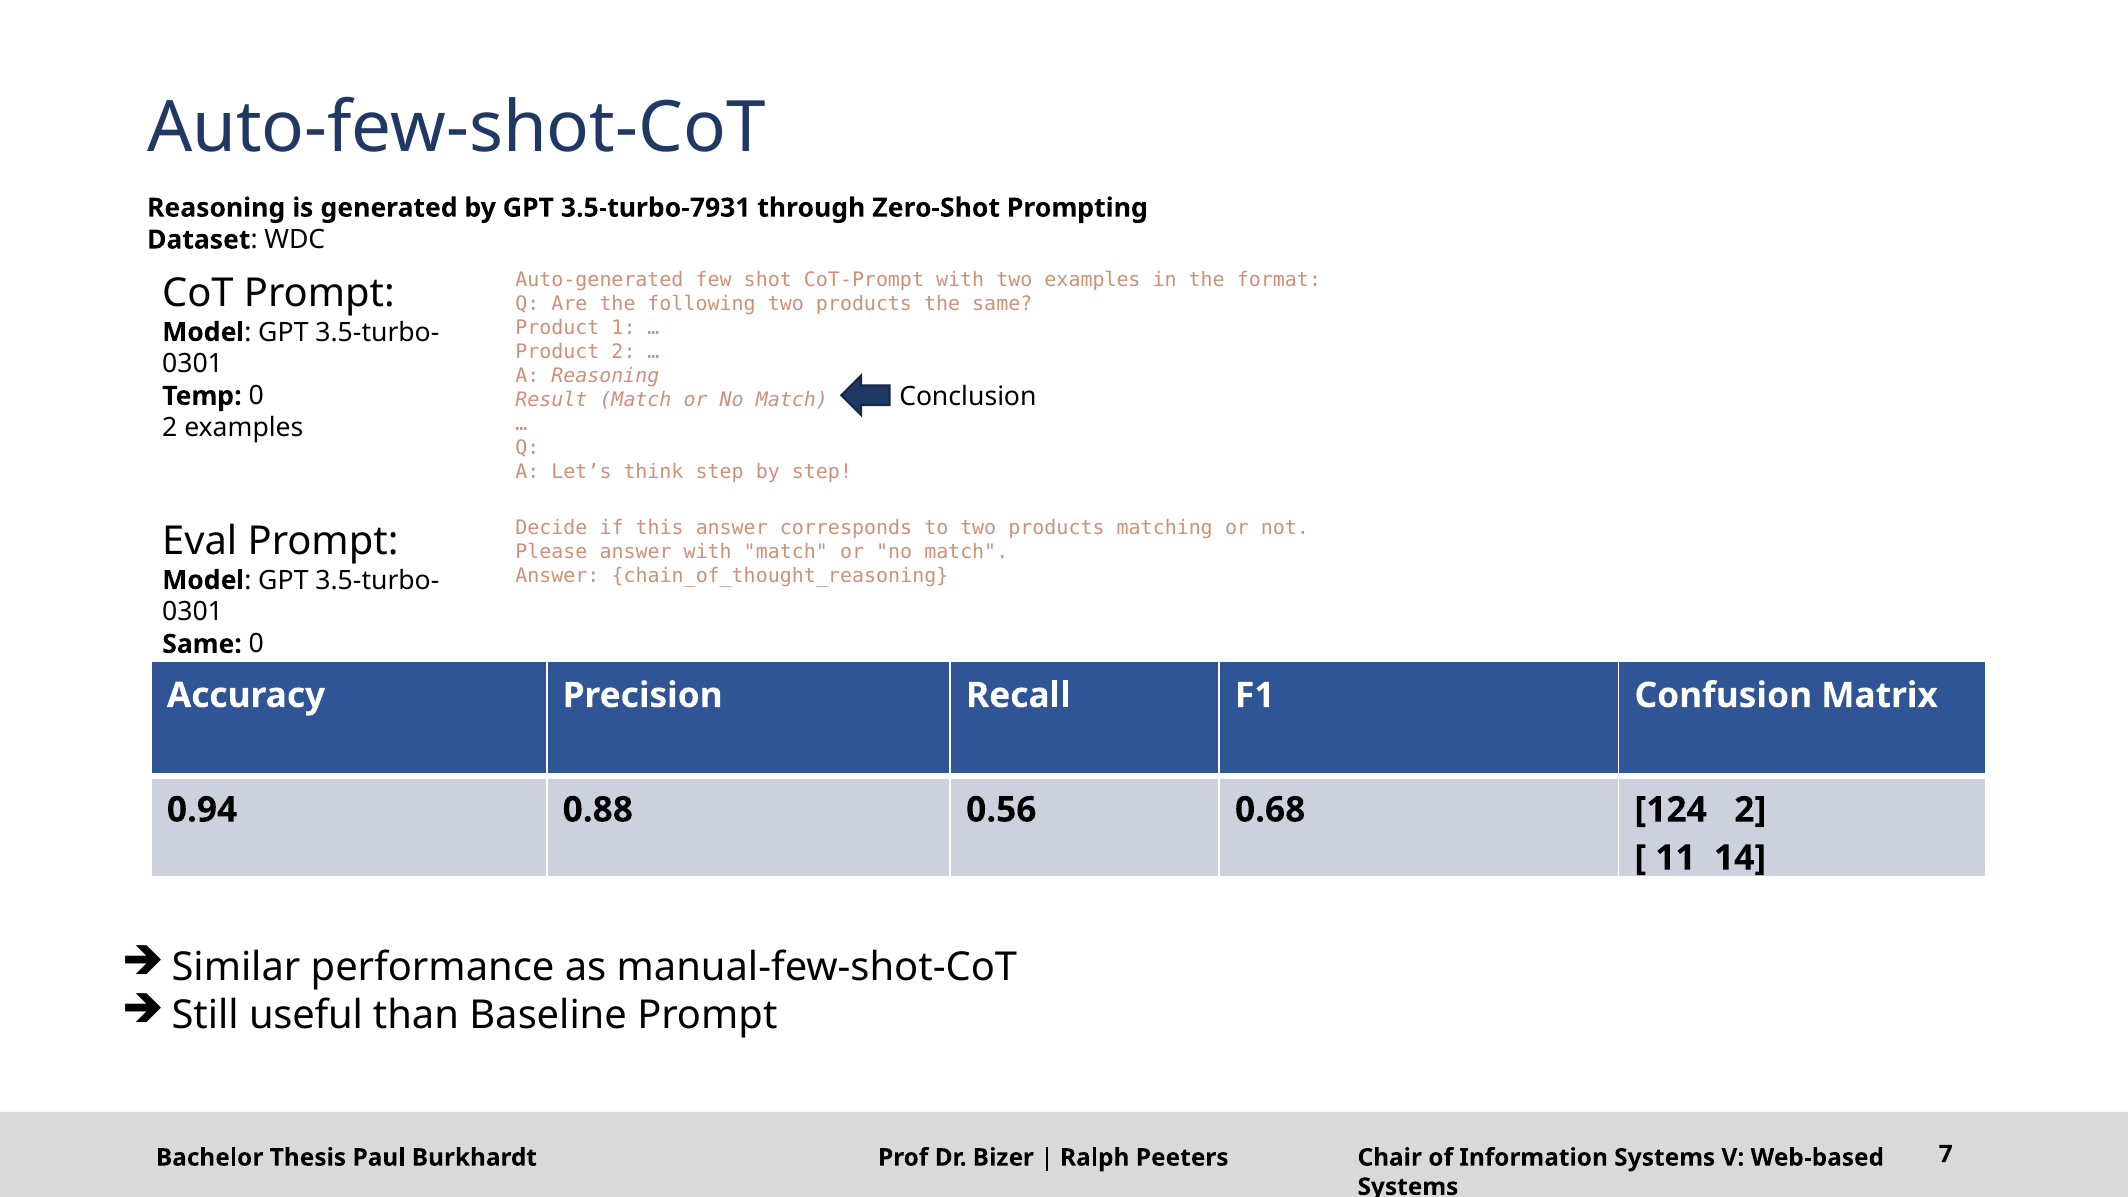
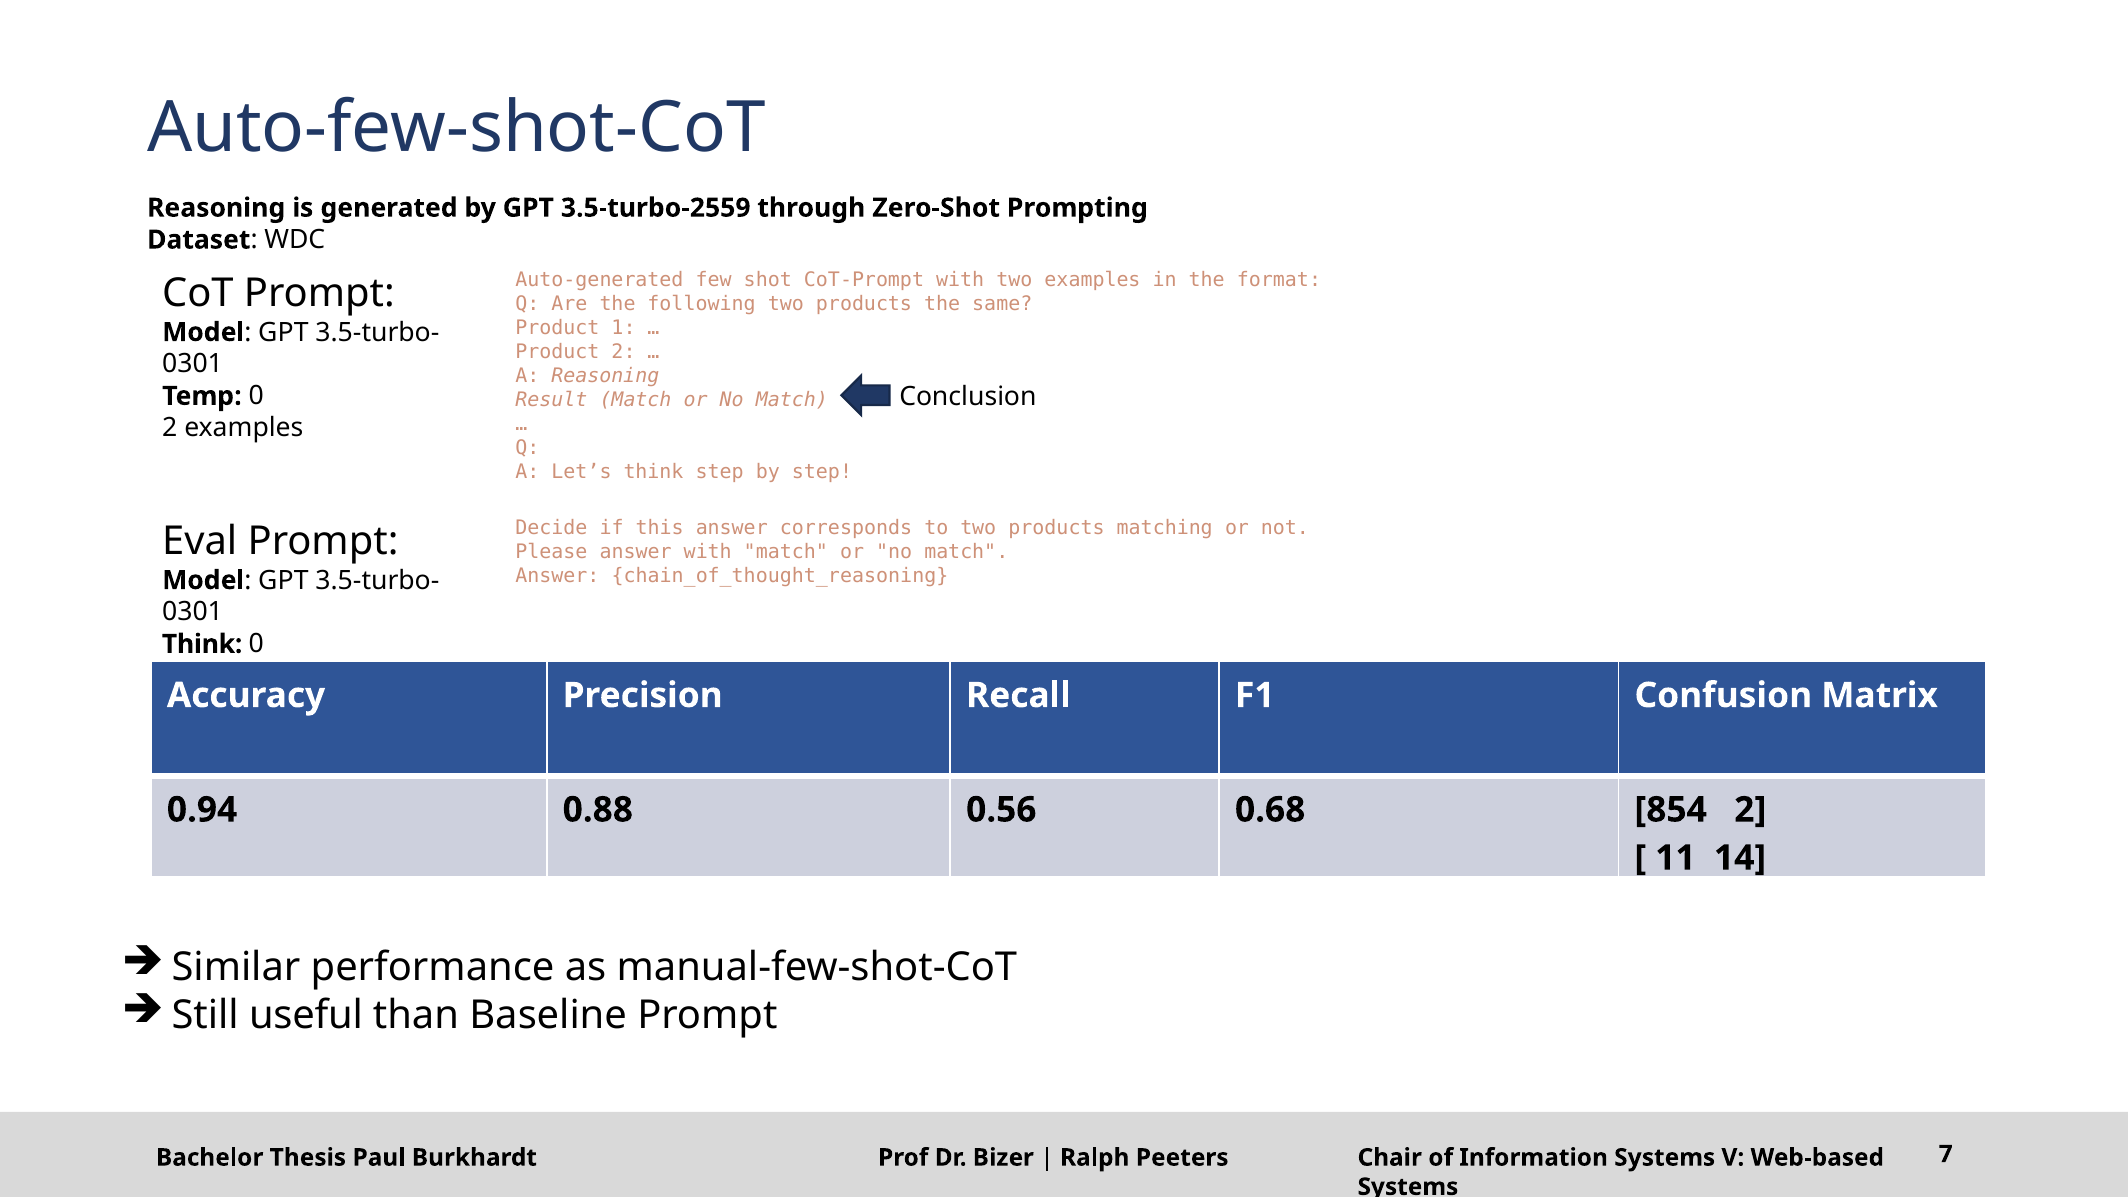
3.5-turbo-7931: 3.5-turbo-7931 -> 3.5-turbo-2559
Same at (202, 644): Same -> Think
124: 124 -> 854
